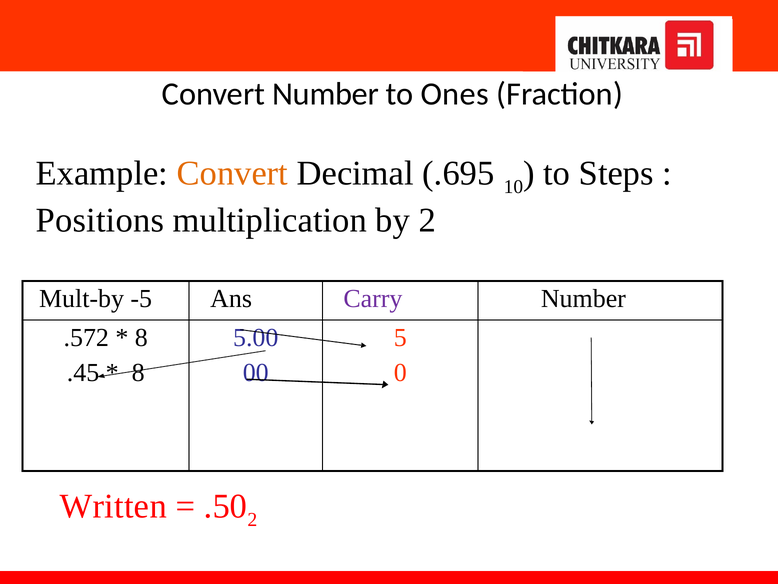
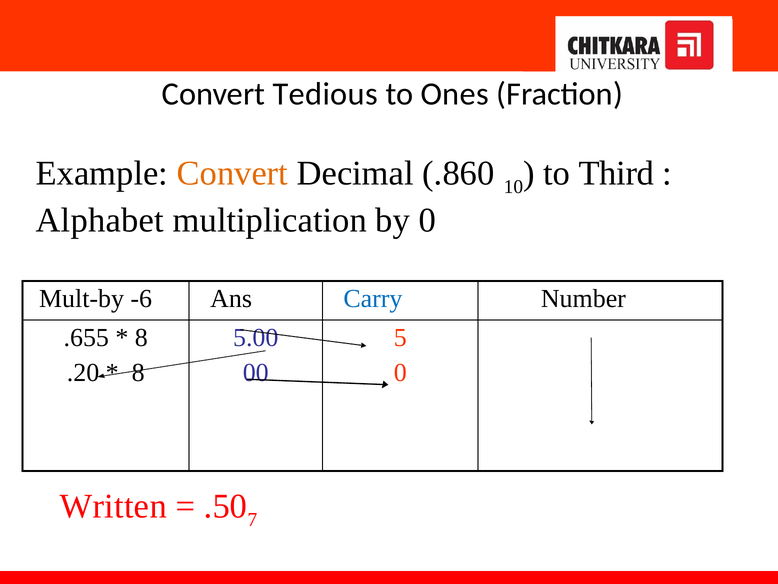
Convert Number: Number -> Tedious
.695: .695 -> .860
Steps: Steps -> Third
Positions: Positions -> Alphabet
by 2: 2 -> 0
-5: -5 -> -6
Carry colour: purple -> blue
.572: .572 -> .655
.45: .45 -> .20
2 at (252, 519): 2 -> 7
